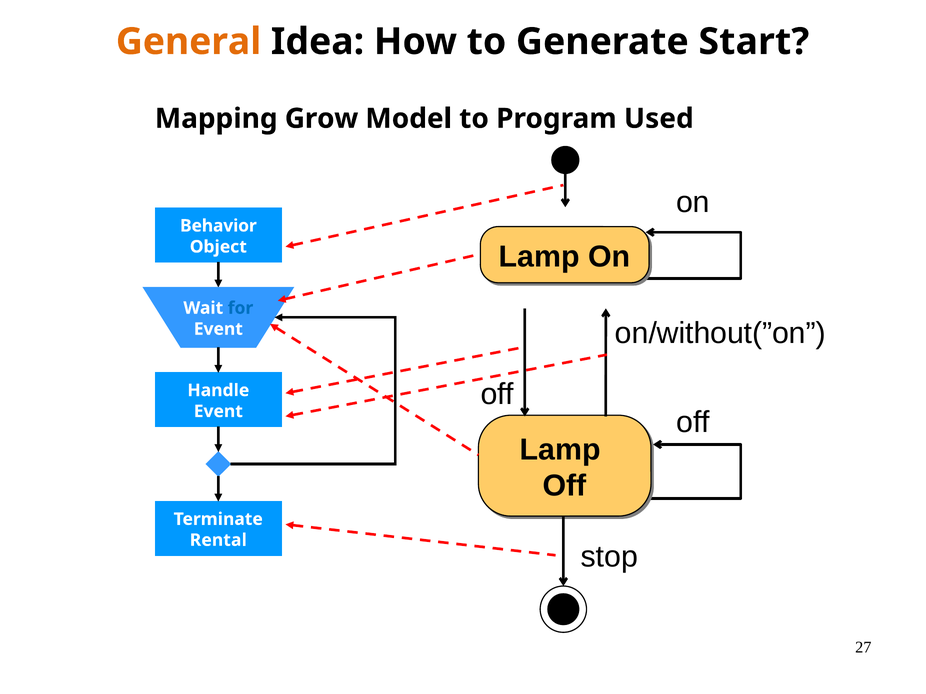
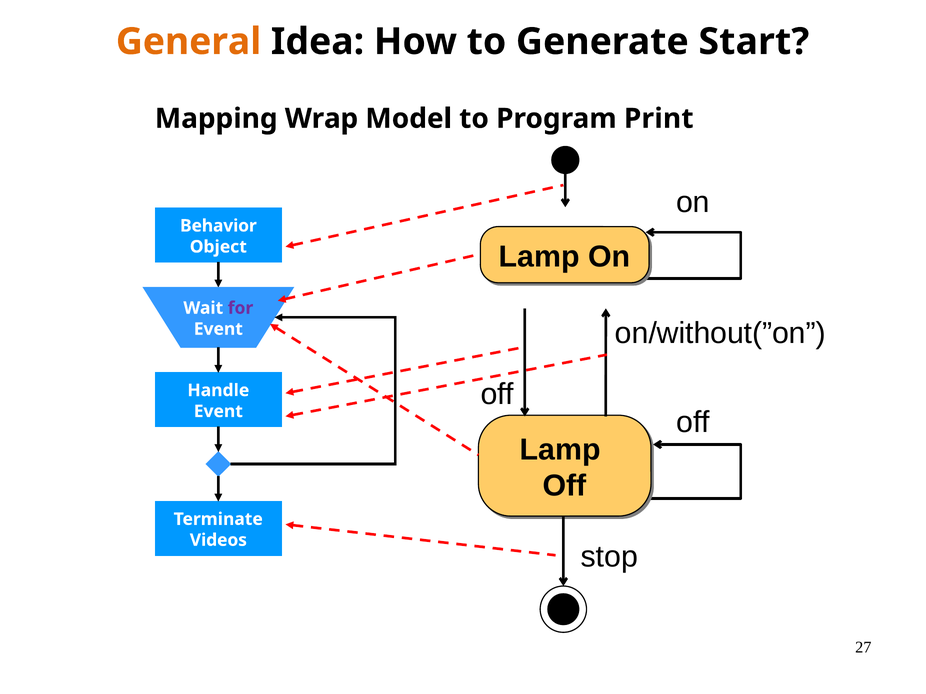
Grow: Grow -> Wrap
Used: Used -> Print
for colour: blue -> purple
Rental: Rental -> Videos
